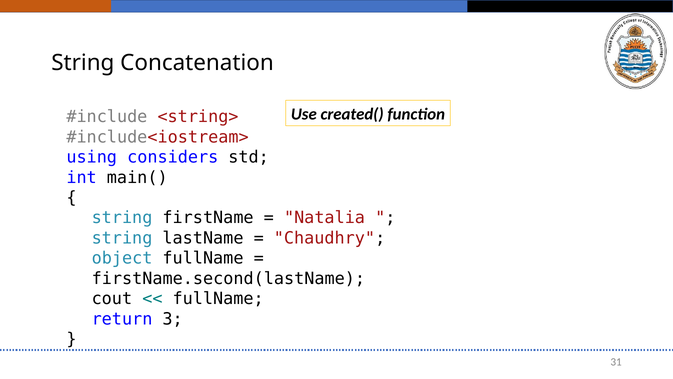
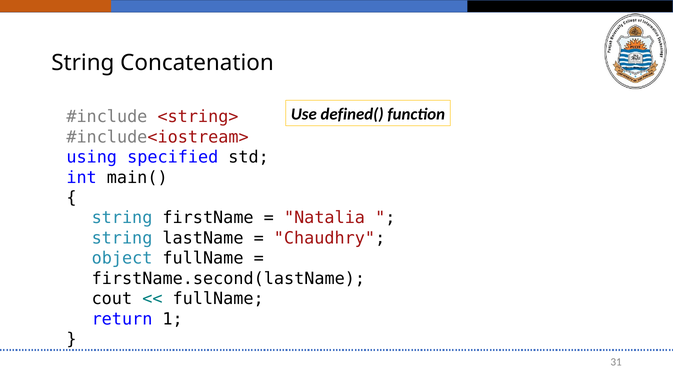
created(: created( -> defined(
considers: considers -> specified
3: 3 -> 1
